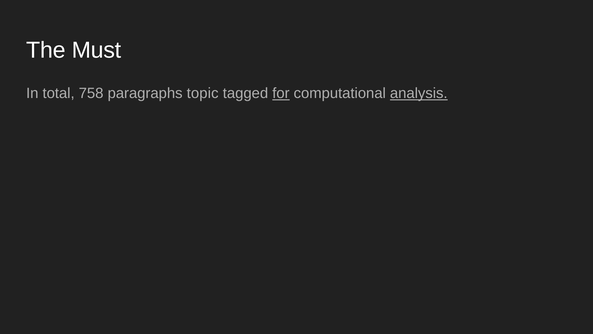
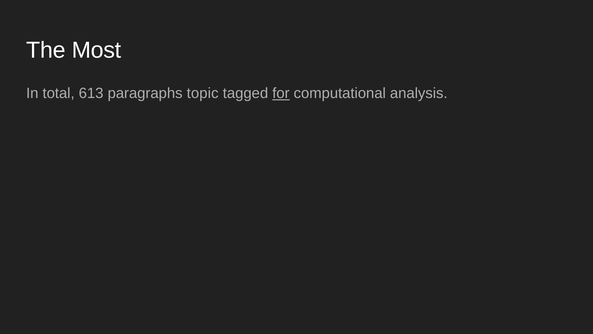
Must: Must -> Most
758: 758 -> 613
analysis underline: present -> none
